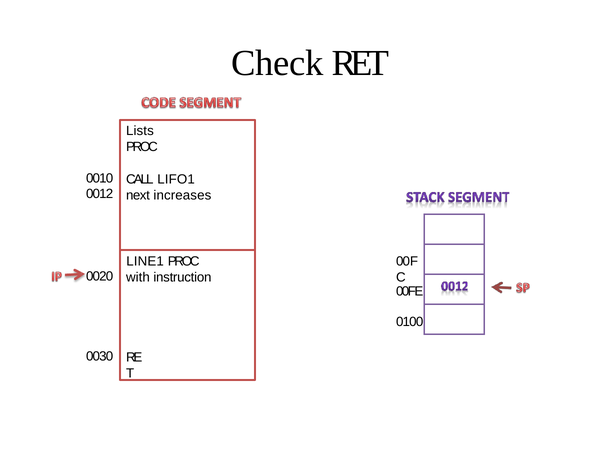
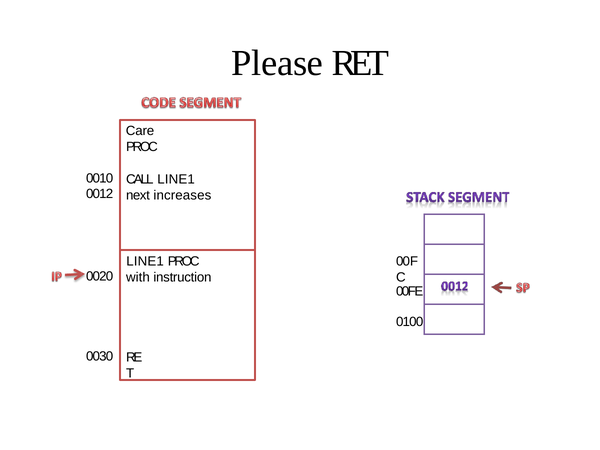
Check: Check -> Please
Lists: Lists -> Care
CALL LIFO1: LIFO1 -> LINE1
